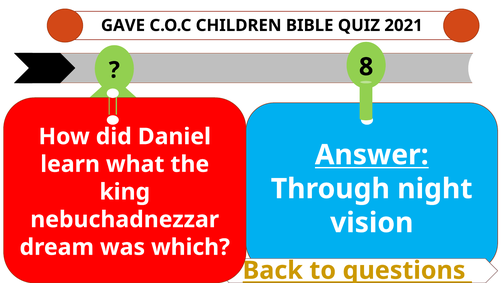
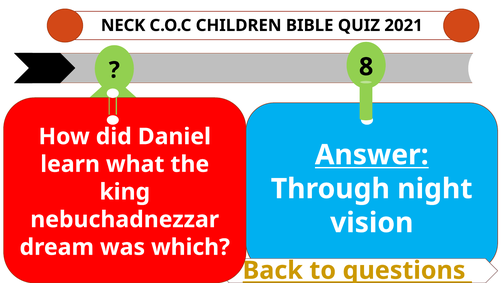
GAVE: GAVE -> NECK
